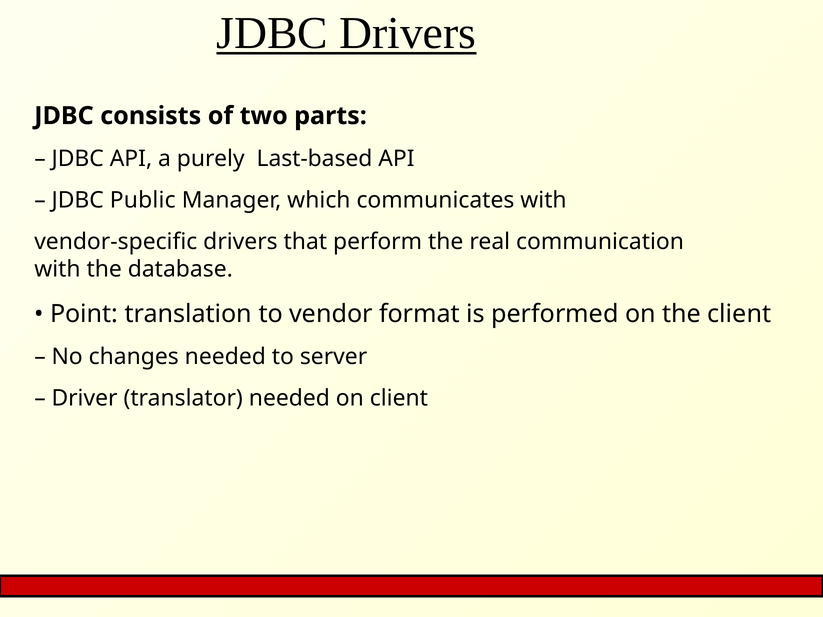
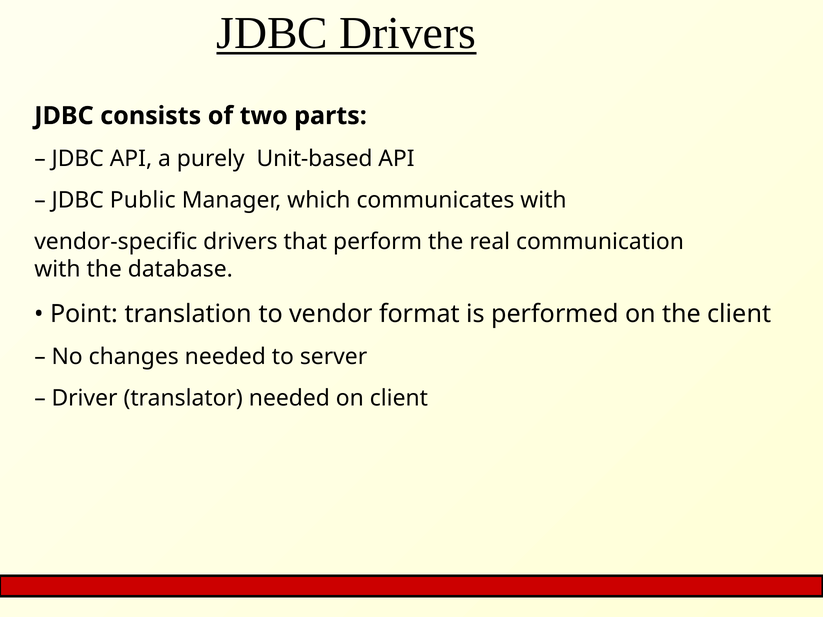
Last-based: Last-based -> Unit-based
